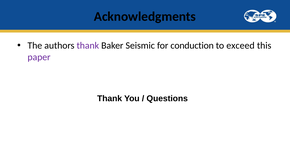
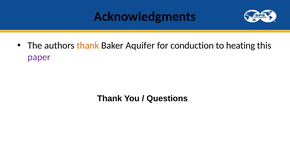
thank at (88, 46) colour: purple -> orange
Seismic: Seismic -> Aquifer
exceed: exceed -> heating
